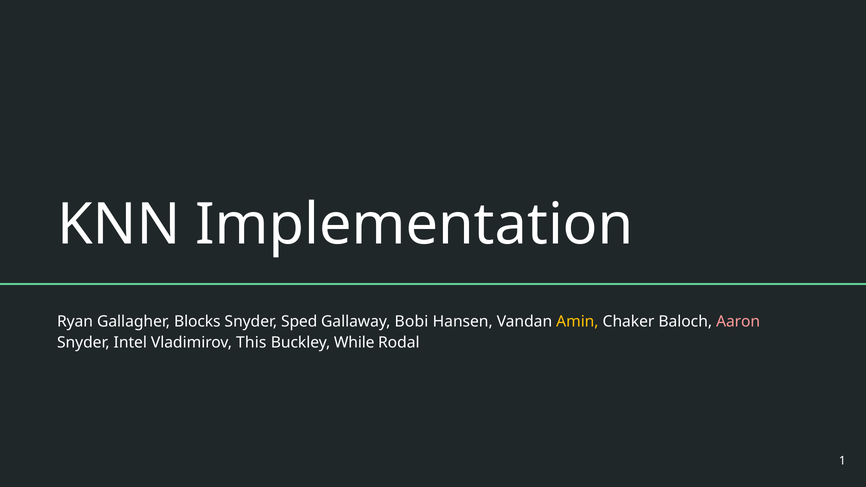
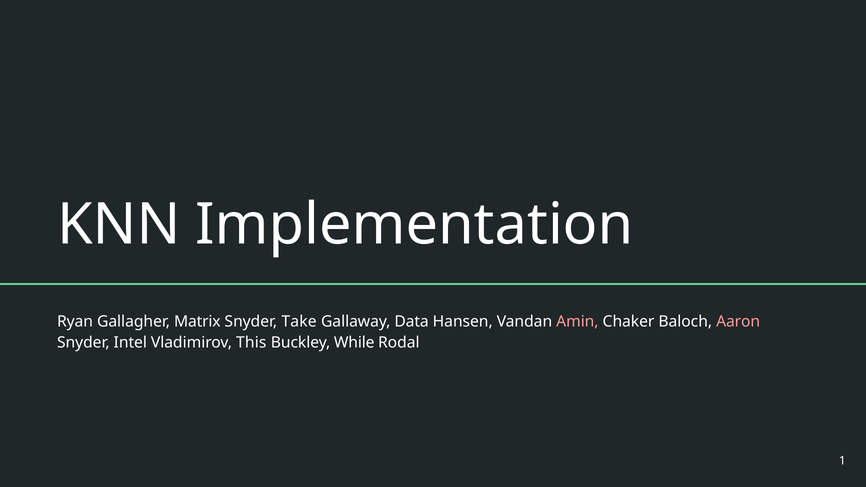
Blocks: Blocks -> Matrix
Sped: Sped -> Take
Bobi: Bobi -> Data
Amin colour: yellow -> pink
